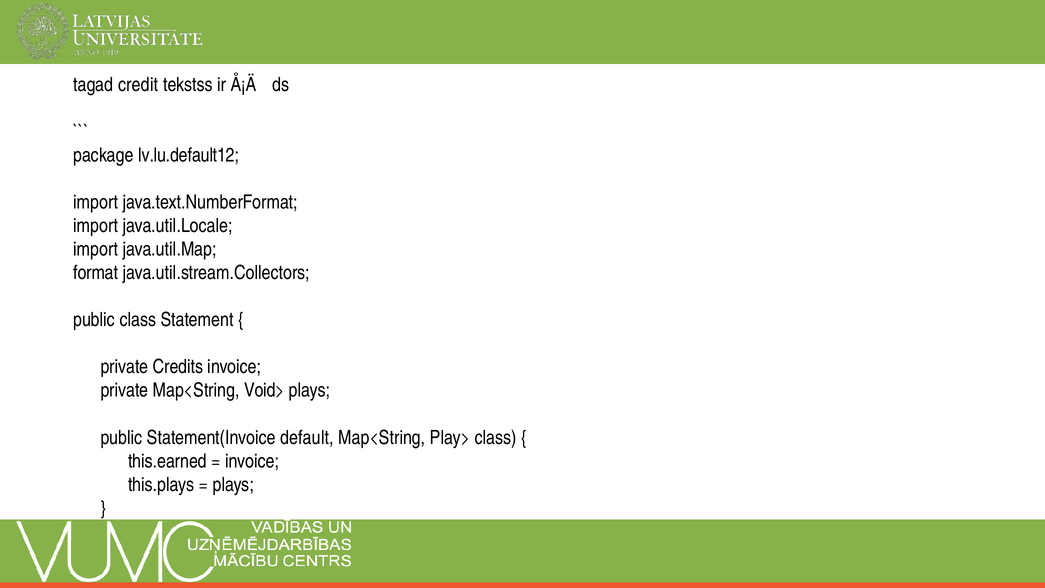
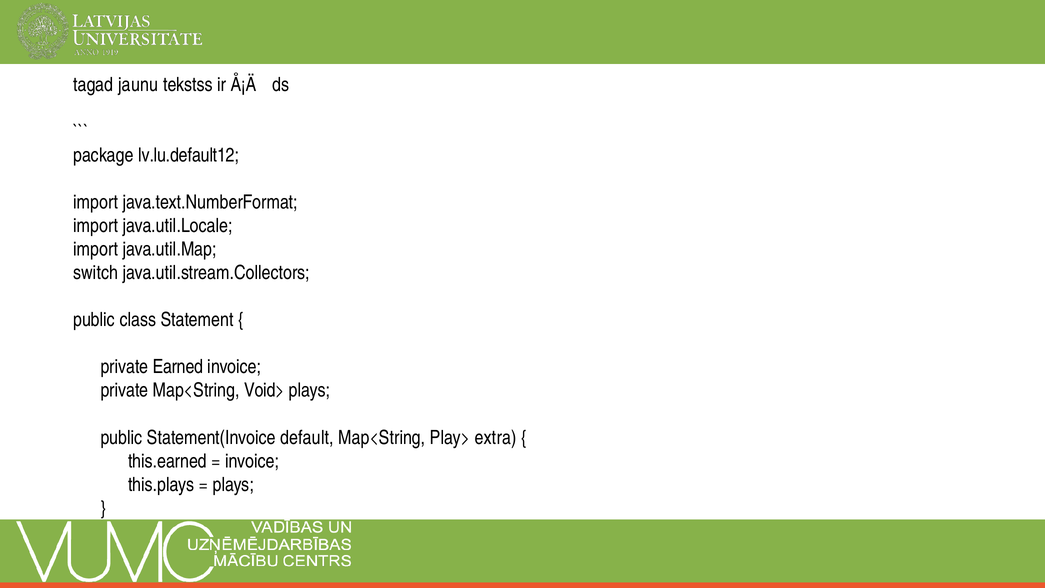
credit: credit -> jaunu
format: format -> switch
Credits: Credits -> Earned
Play> class: class -> extra
